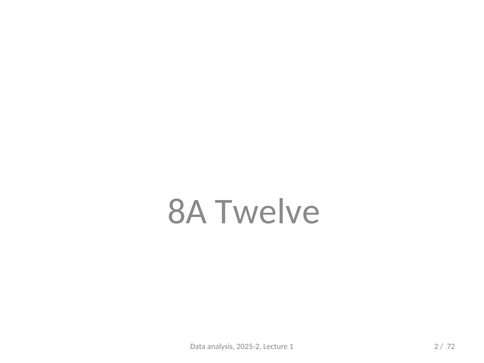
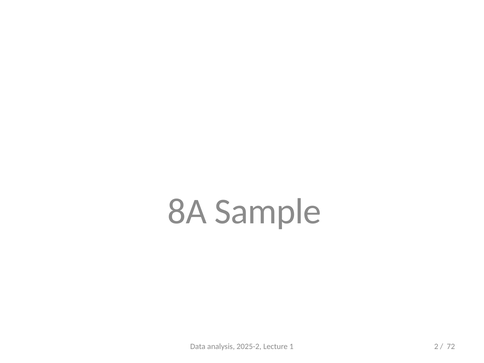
Twelve: Twelve -> Sample
